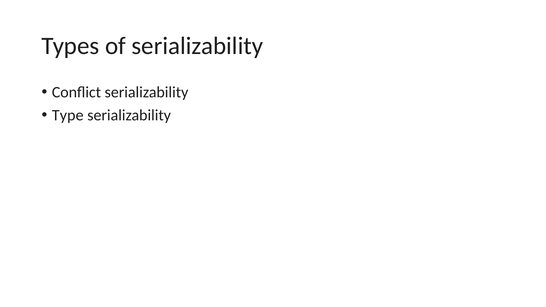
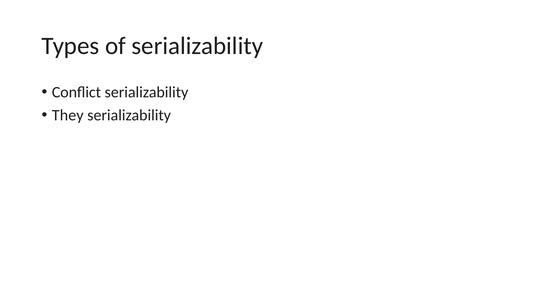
Type: Type -> They
